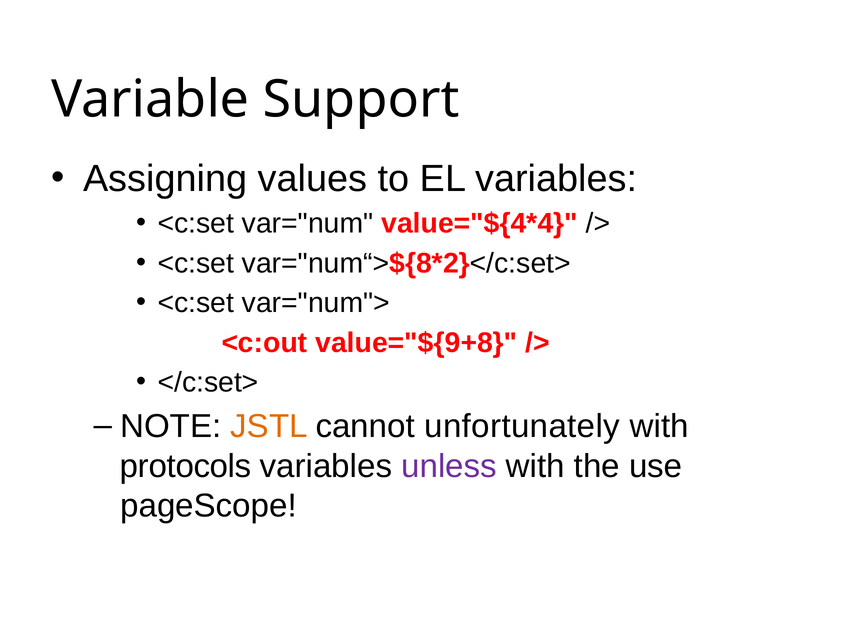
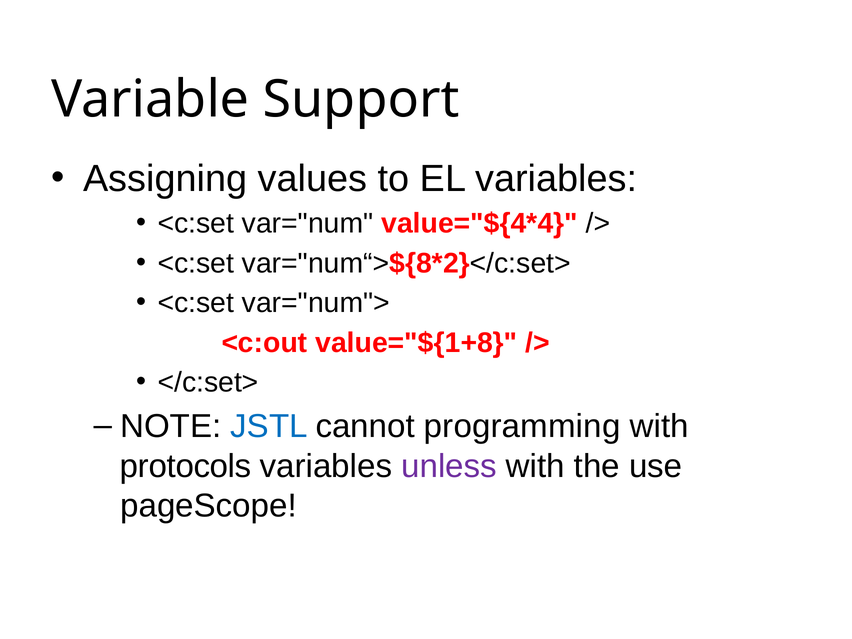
value="${9+8: value="${9+8 -> value="${1+8
JSTL colour: orange -> blue
unfortunately: unfortunately -> programming
